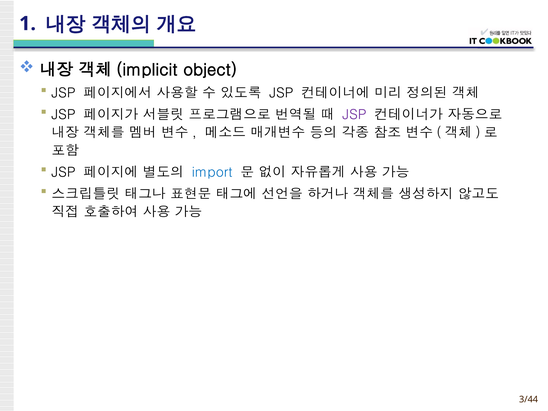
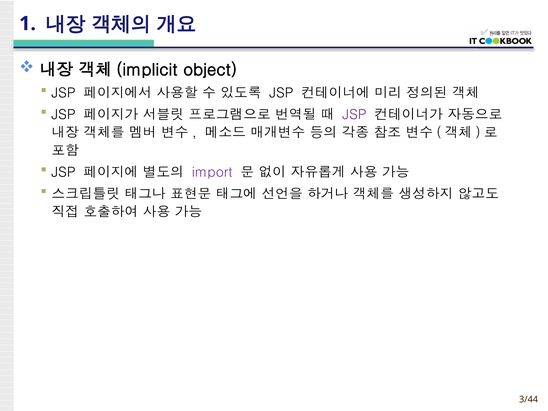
import colour: blue -> purple
